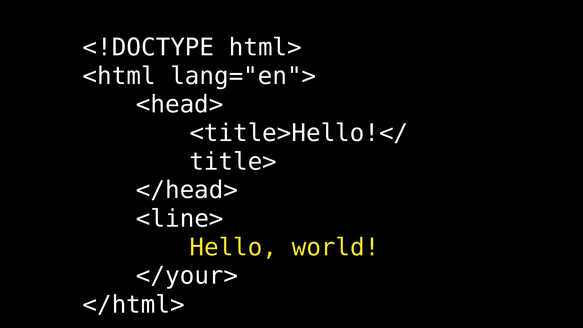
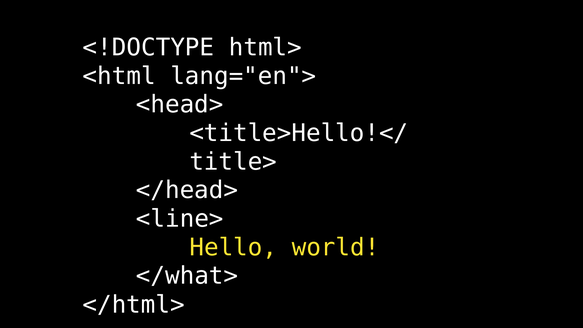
</your>: </your> -> </what>
